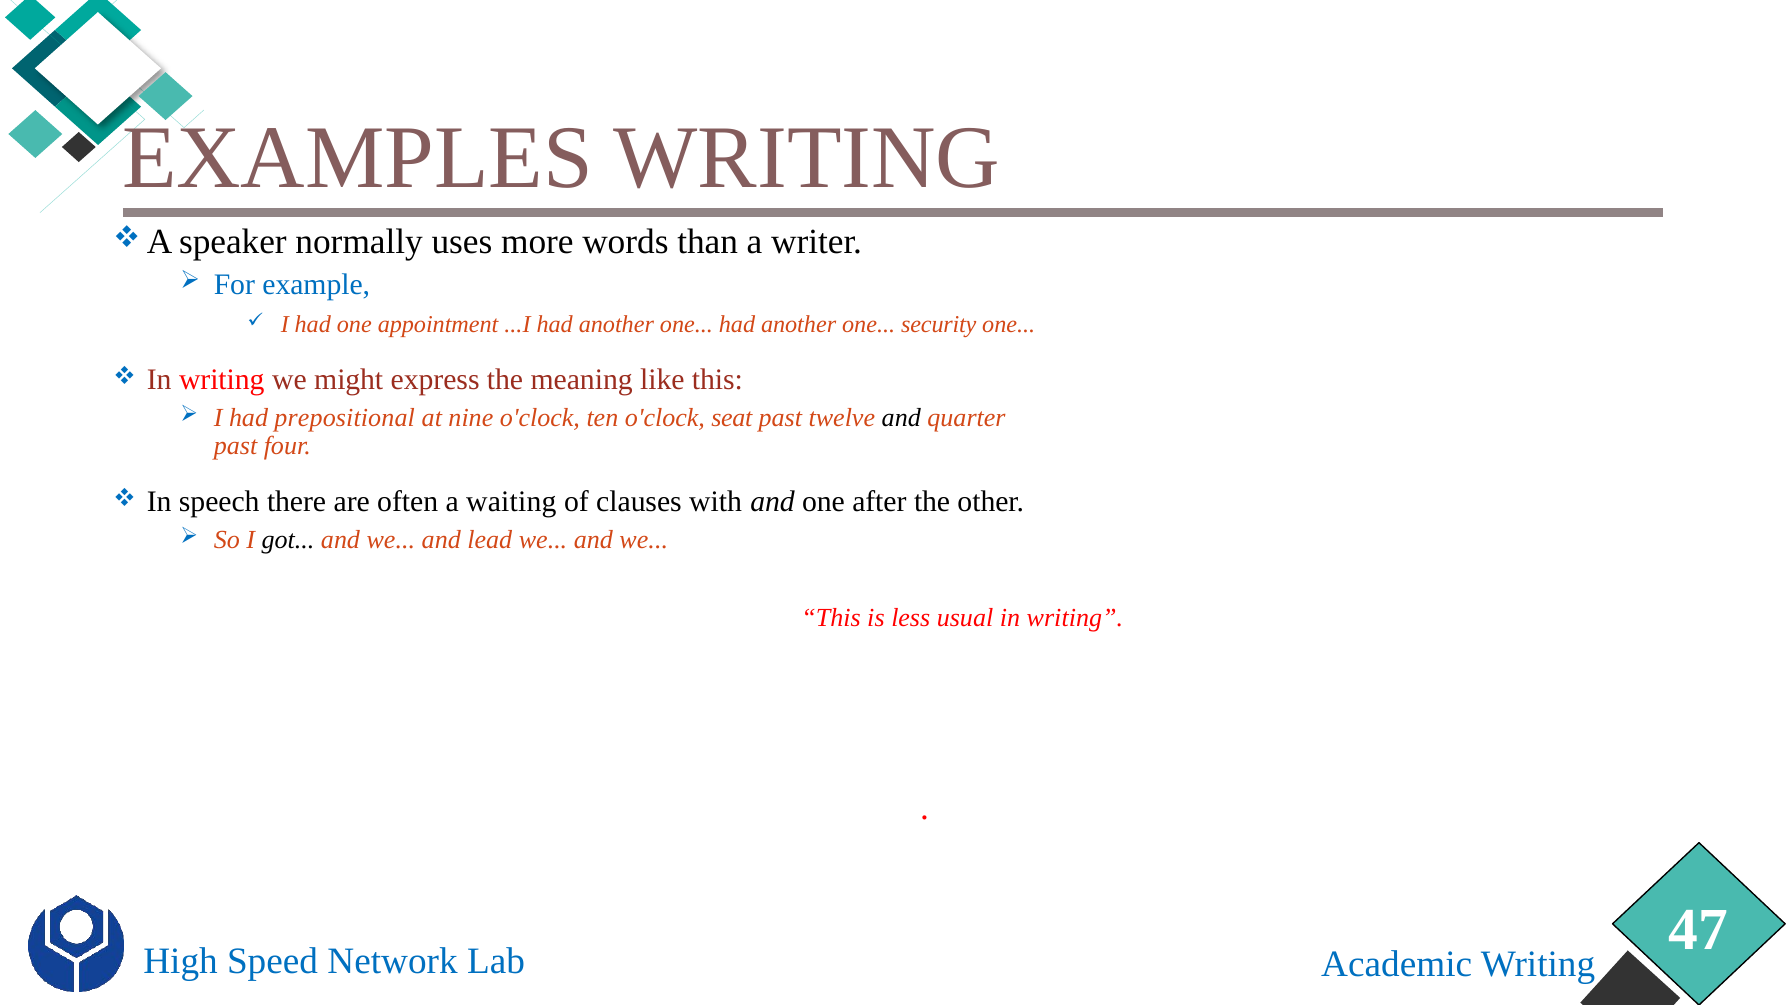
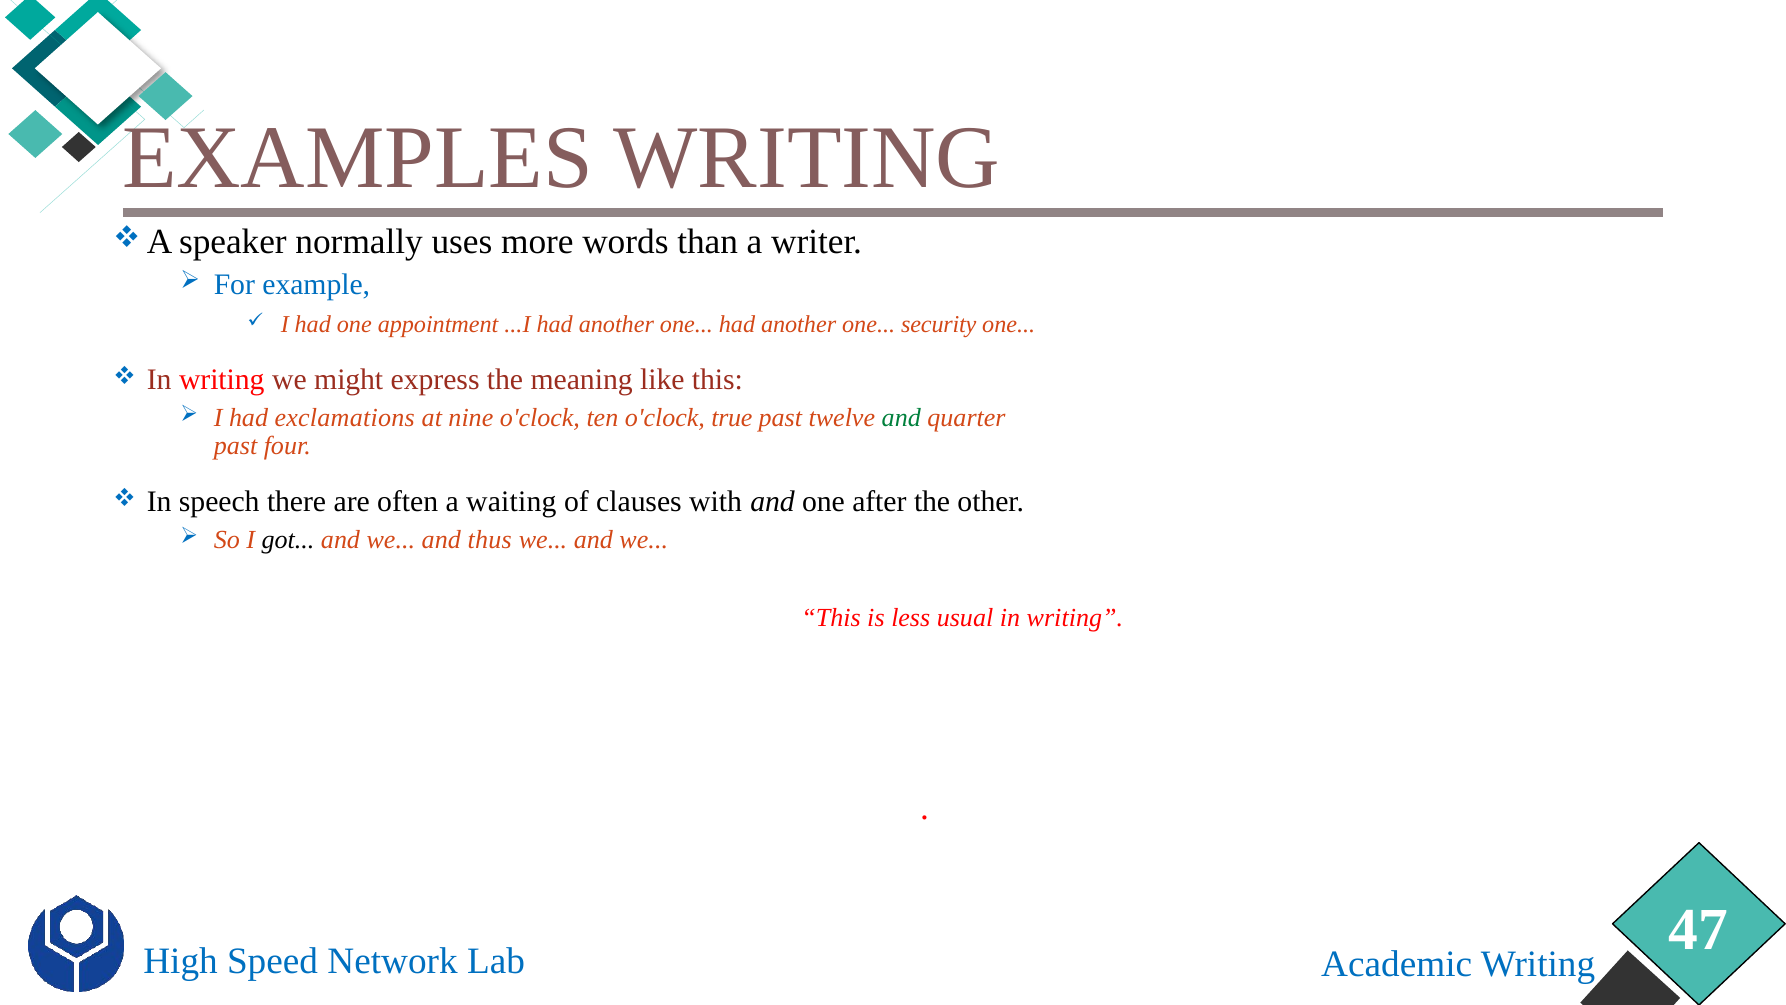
prepositional: prepositional -> exclamations
seat: seat -> true
and at (901, 418) colour: black -> green
lead: lead -> thus
